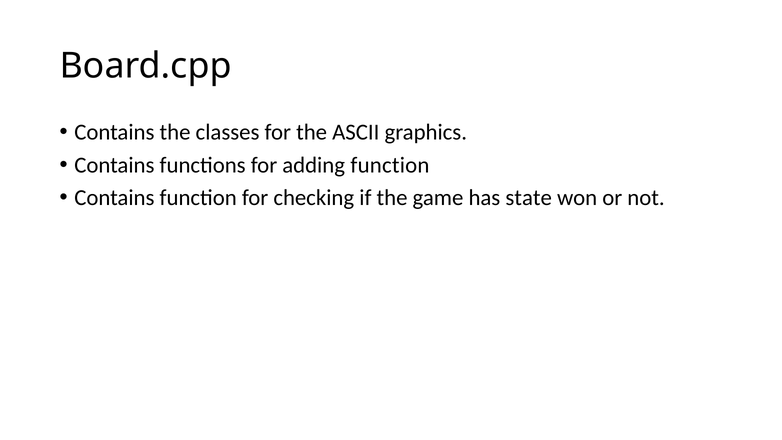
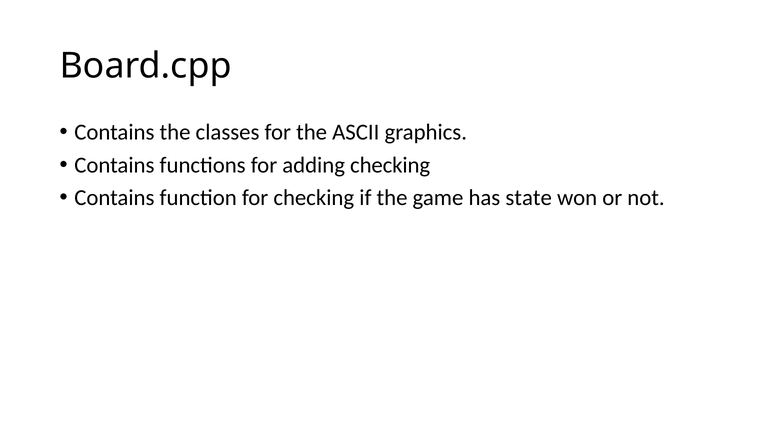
adding function: function -> checking
